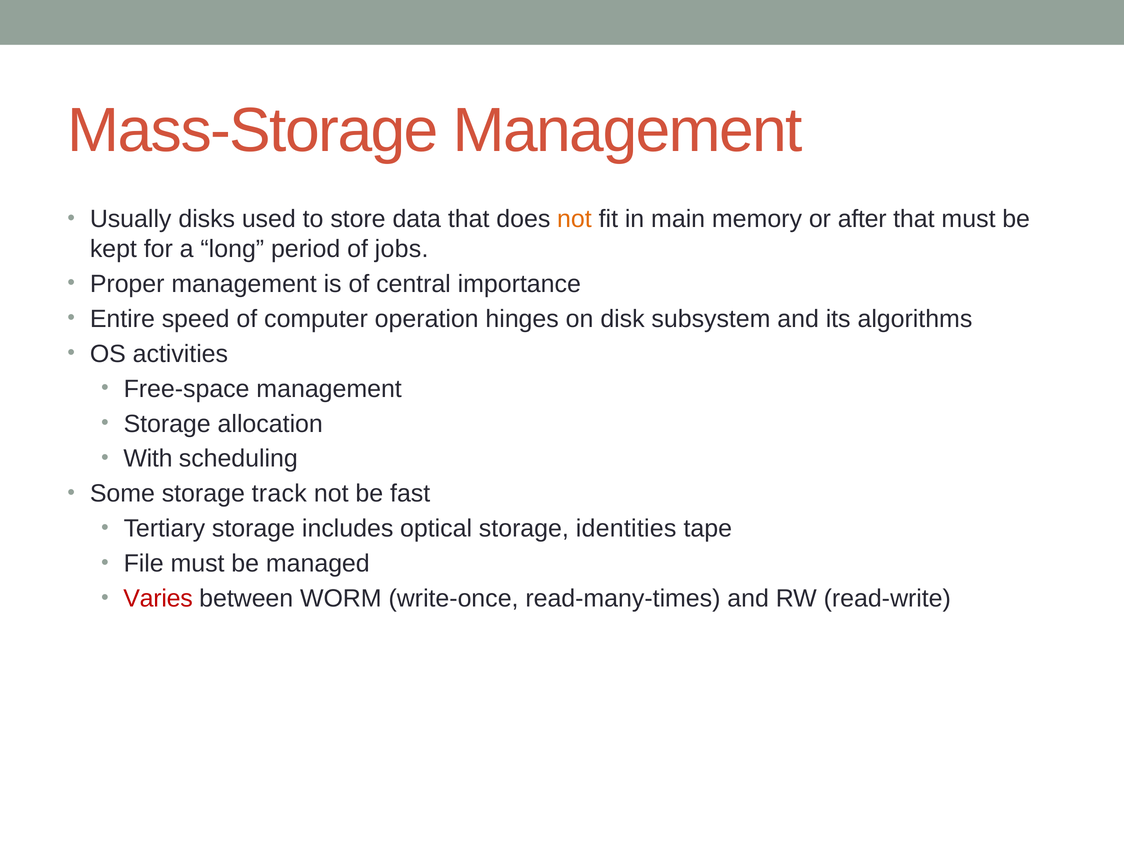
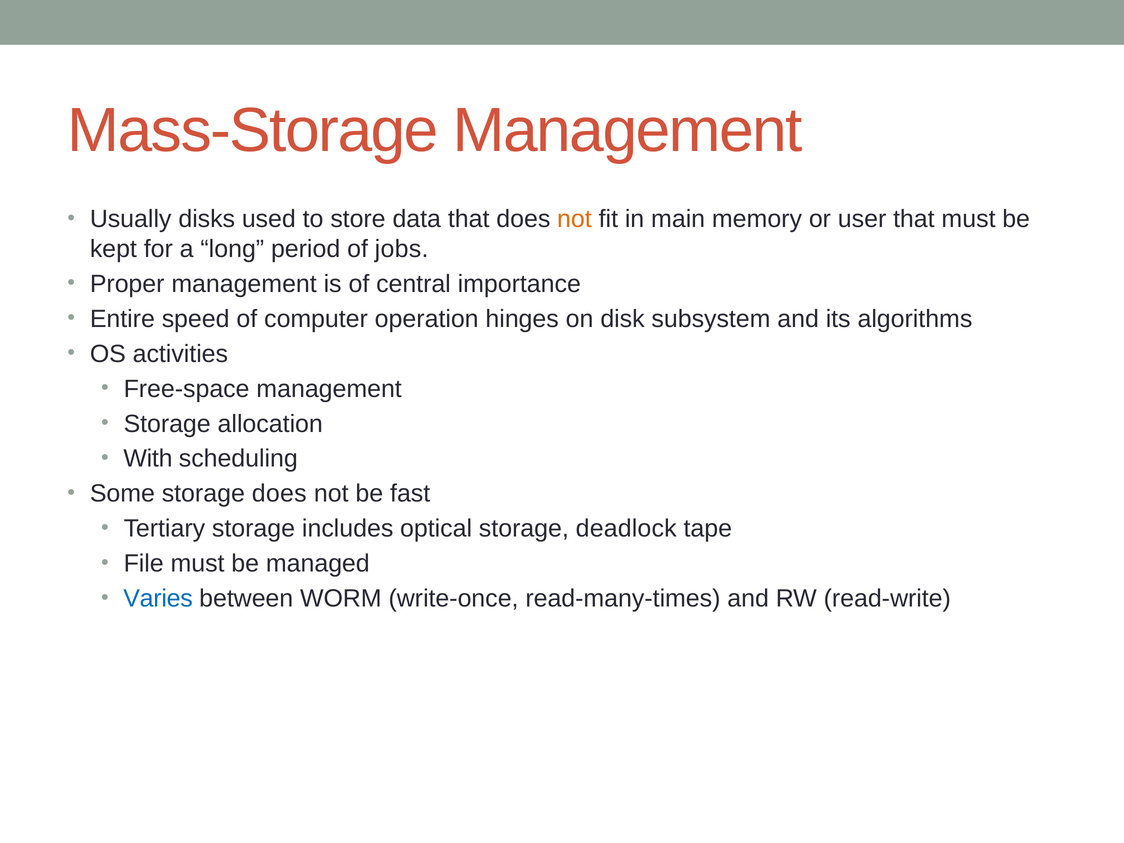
after: after -> user
storage track: track -> does
identities: identities -> deadlock
Varies colour: red -> blue
